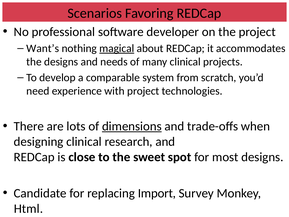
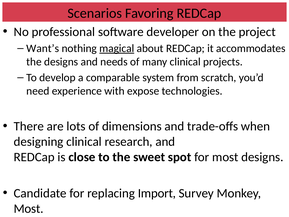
with project: project -> expose
dimensions underline: present -> none
Html at (28, 208): Html -> Most
